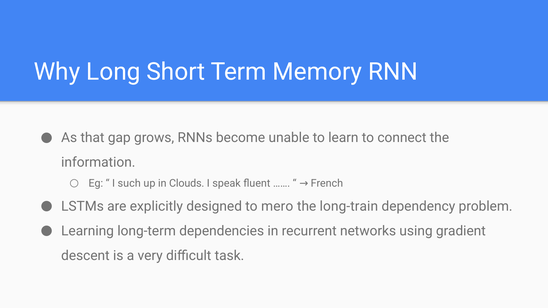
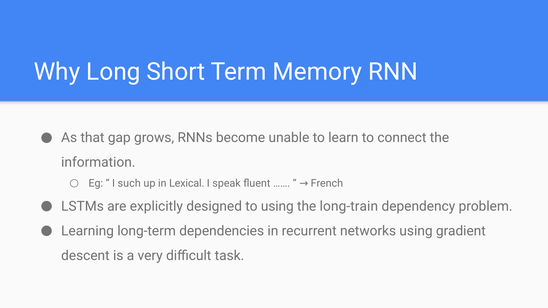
Clouds: Clouds -> Lexical
to mero: mero -> using
